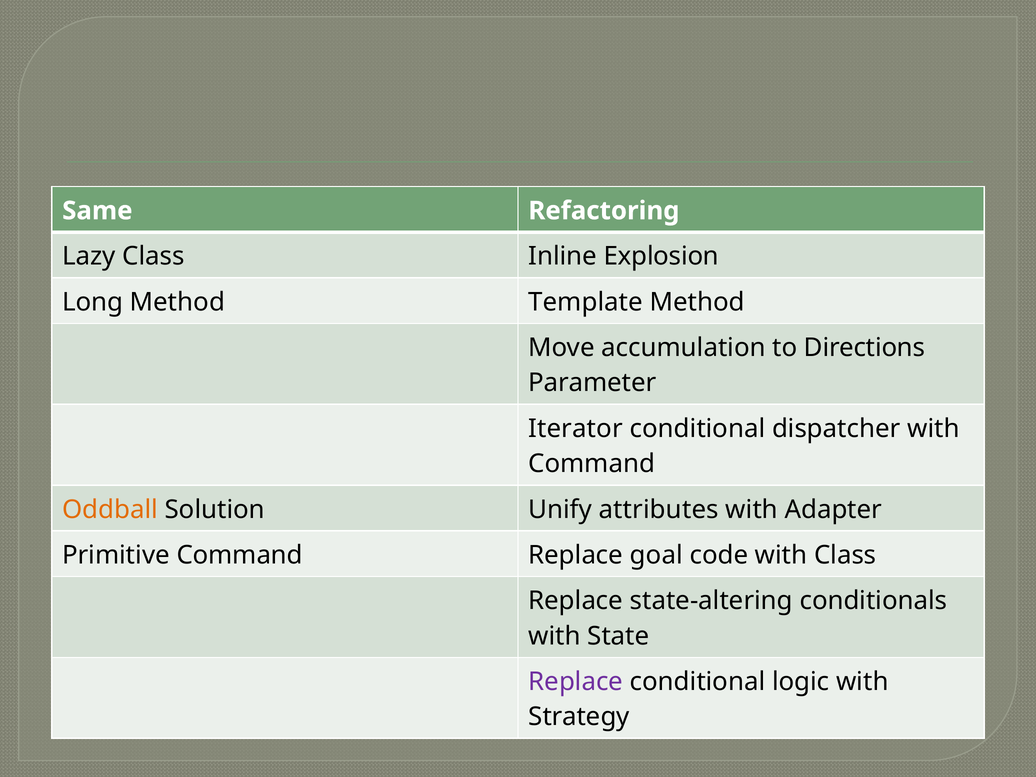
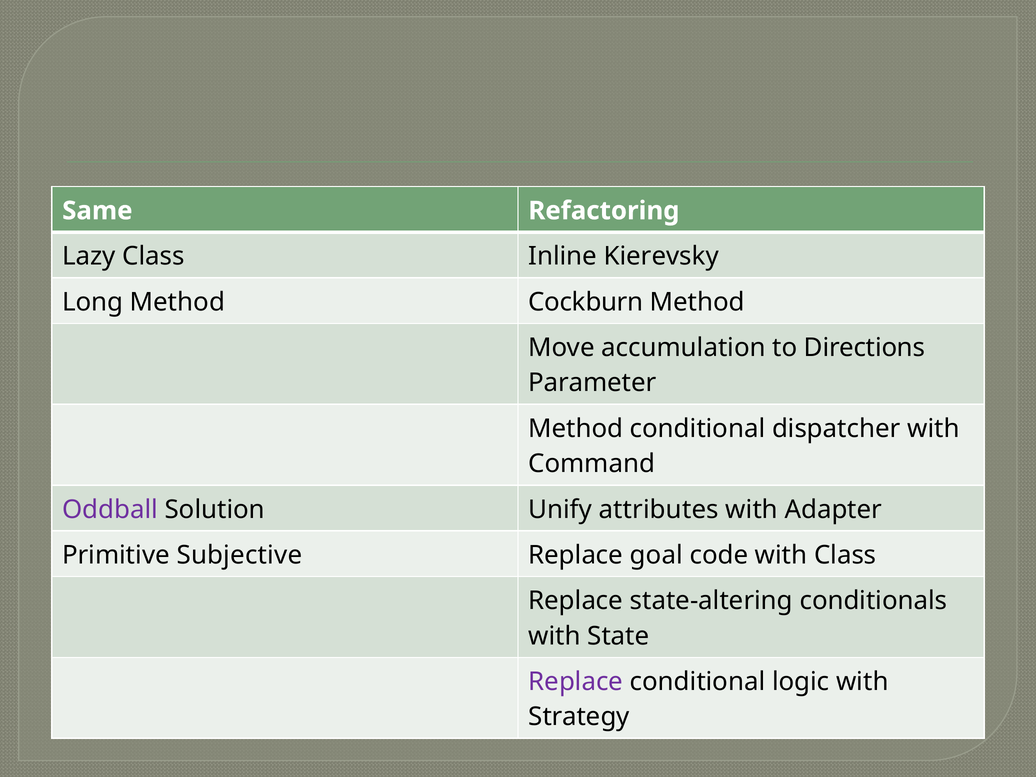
Explosion: Explosion -> Kierevsky
Template: Template -> Cockburn
Iterator at (576, 429): Iterator -> Method
Oddball colour: orange -> purple
Primitive Command: Command -> Subjective
